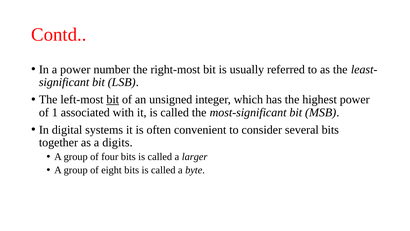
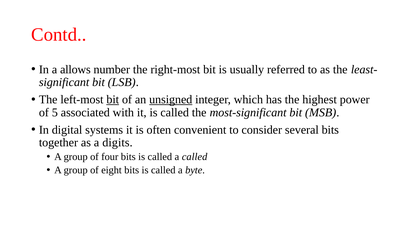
a power: power -> allows
unsigned underline: none -> present
1: 1 -> 5
a larger: larger -> called
